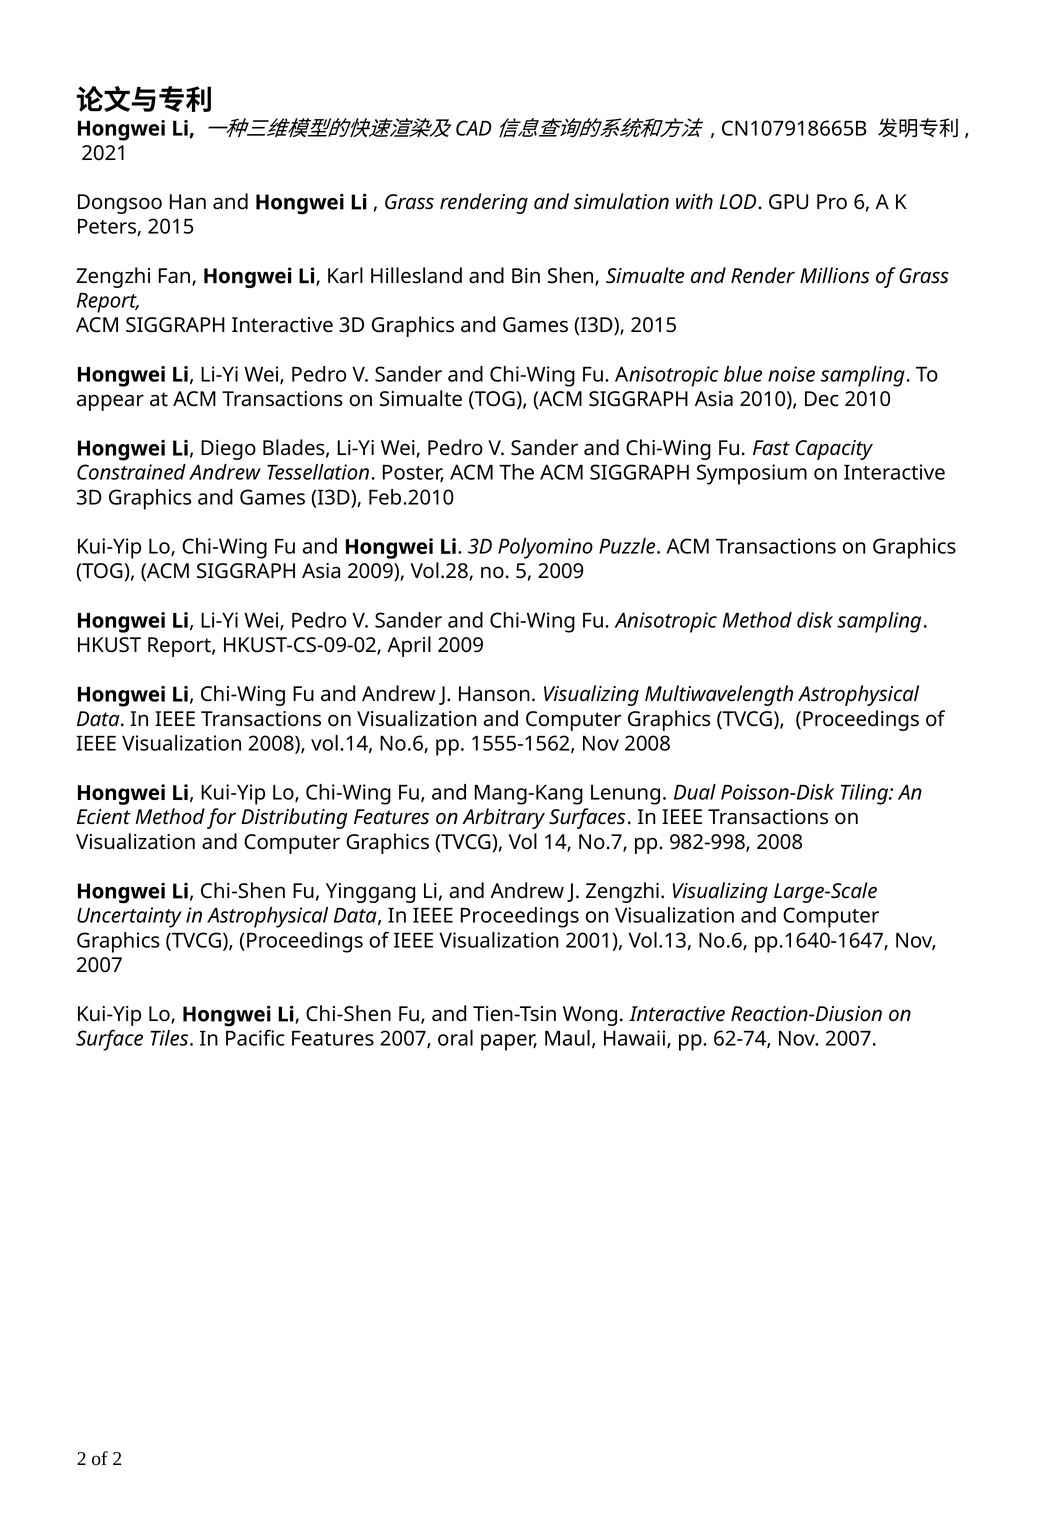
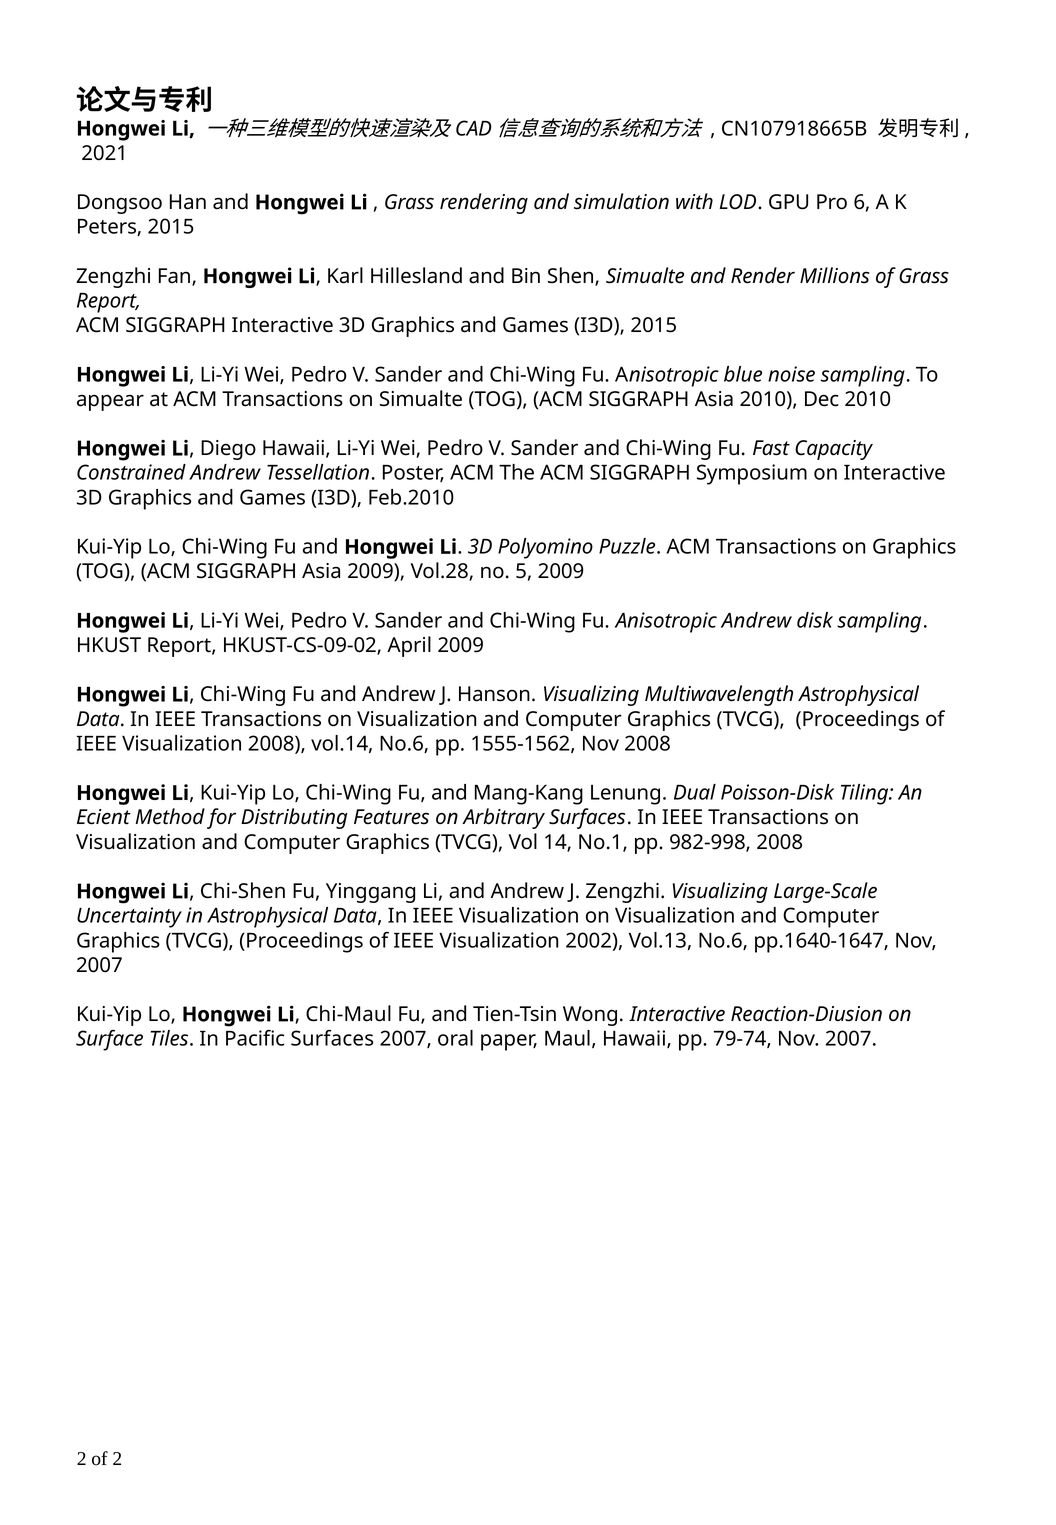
Diego Blades: Blades -> Hawaii
Anisotropic Method: Method -> Andrew
No.7: No.7 -> No.1
In IEEE Proceedings: Proceedings -> Visualization
2001: 2001 -> 2002
Lo Hongwei Li Chi-Shen: Chi-Shen -> Chi-Maul
Pacific Features: Features -> Surfaces
62-74: 62-74 -> 79-74
